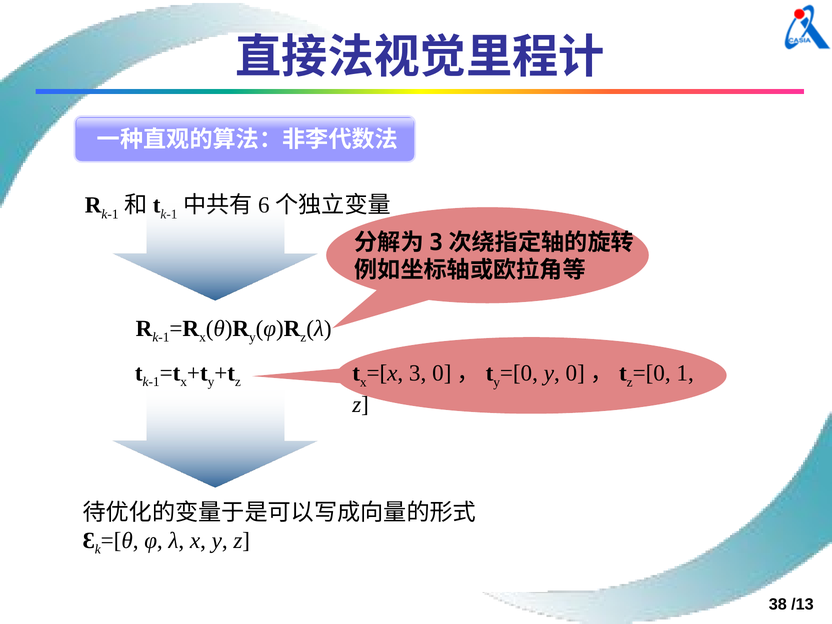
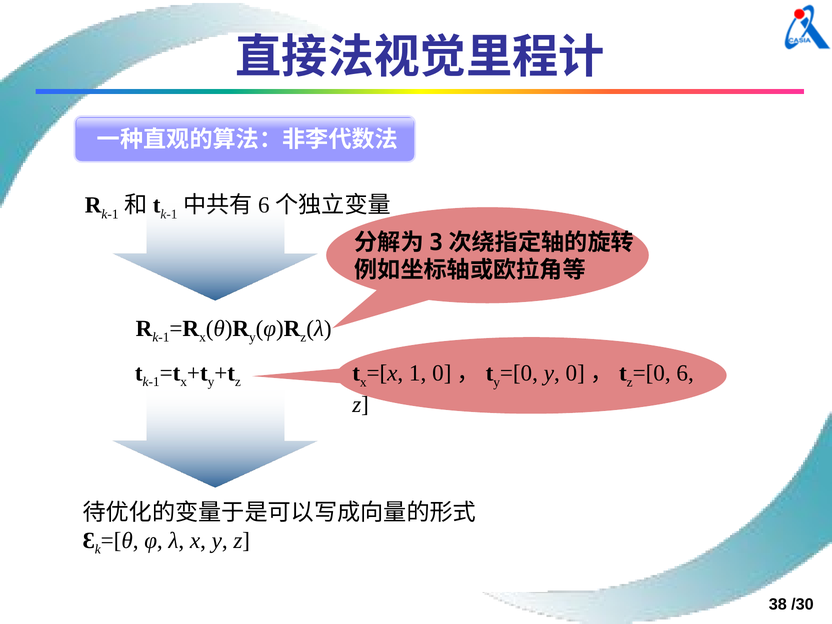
3: 3 -> 1
1: 1 -> 6
/13: /13 -> /30
